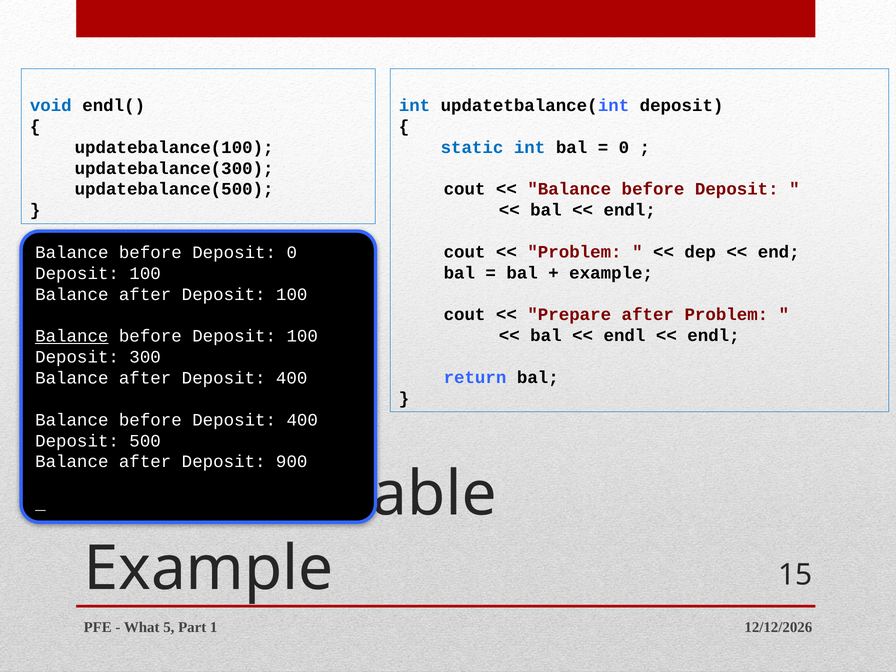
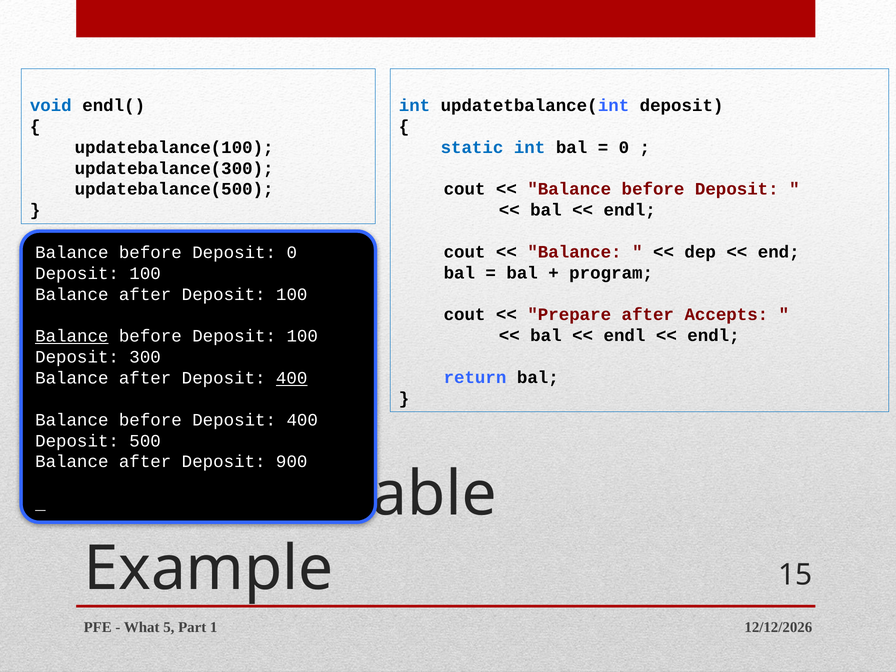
Problem at (574, 252): Problem -> Balance
example at (611, 273): example -> program
after Problem: Problem -> Accepts
400 at (292, 378) underline: none -> present
